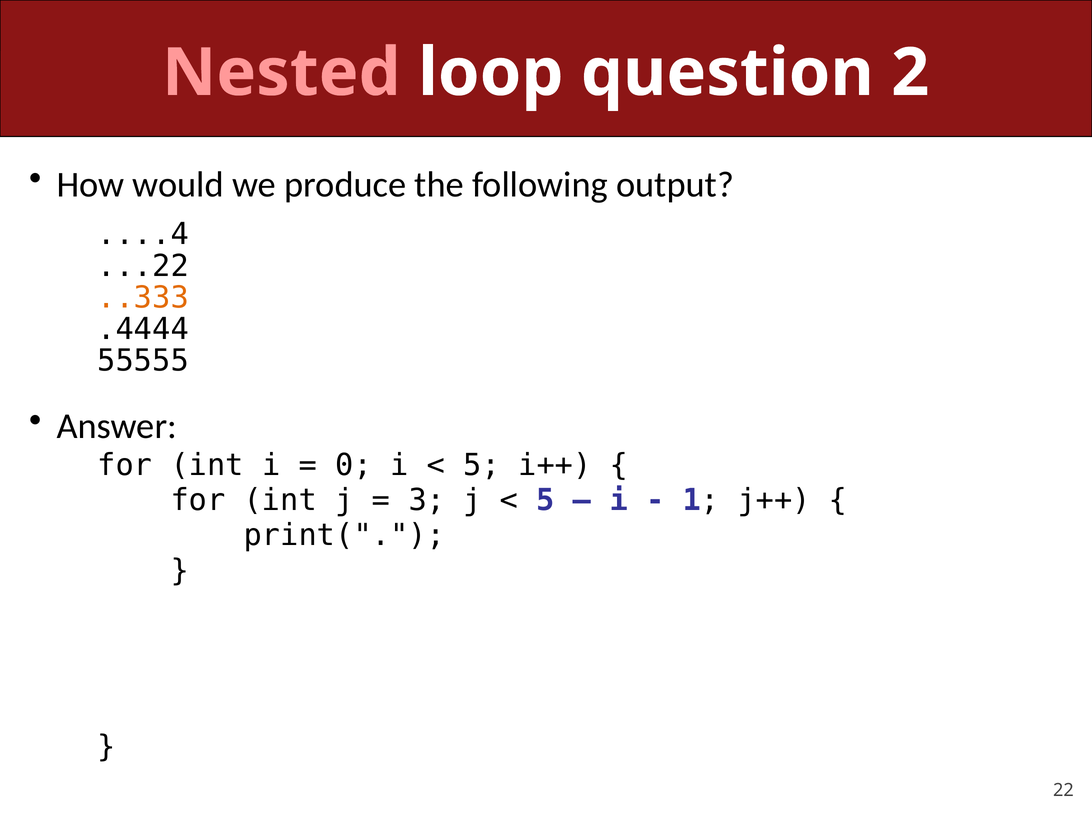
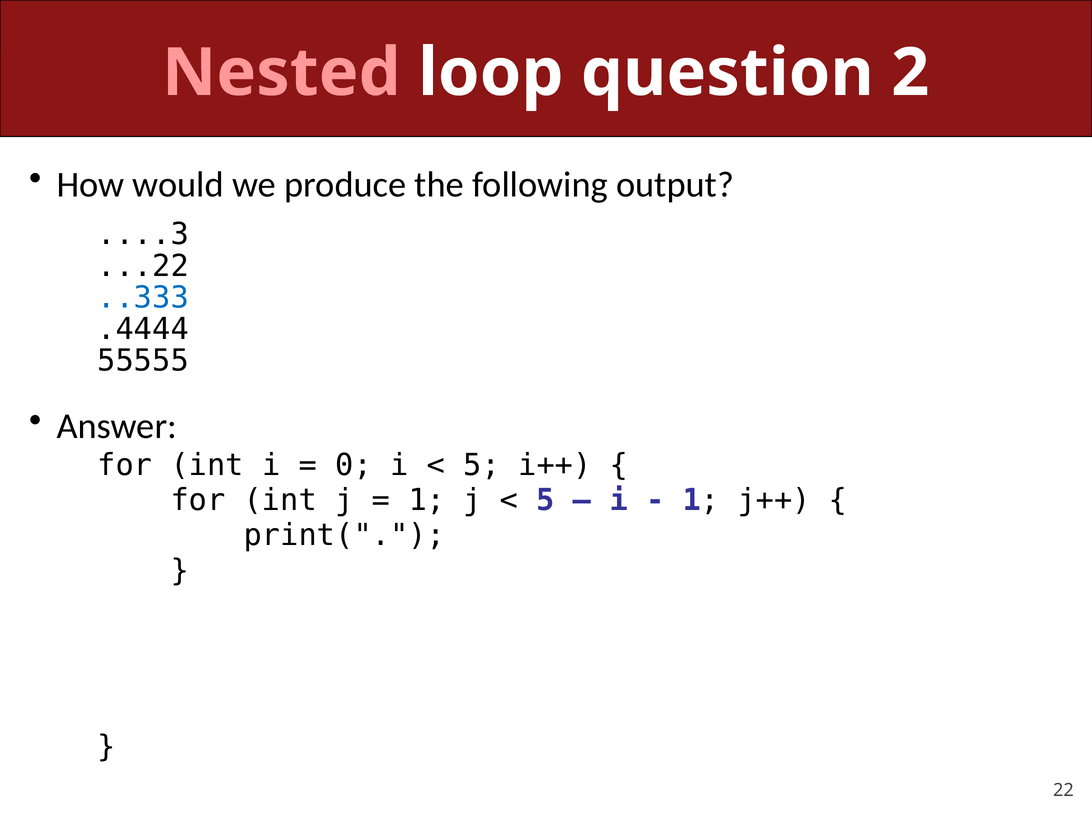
....4: ....4 -> ....3
..333 colour: orange -> blue
3 at (427, 500): 3 -> 1
